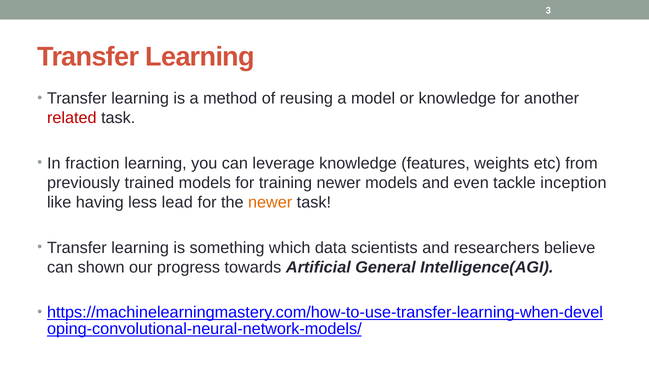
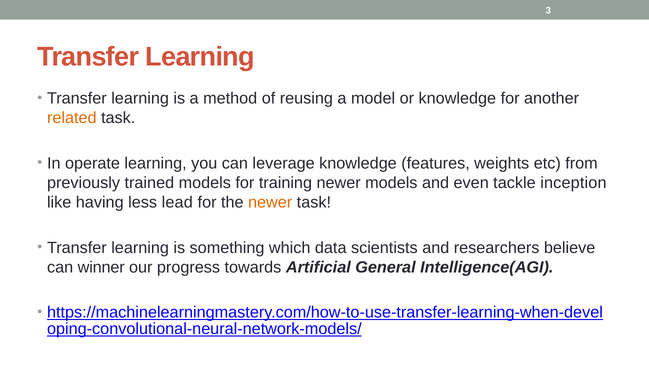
related colour: red -> orange
fraction: fraction -> operate
shown: shown -> winner
